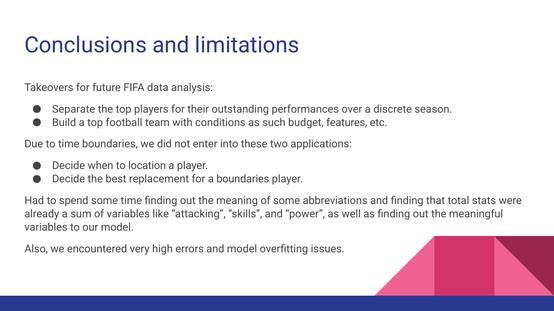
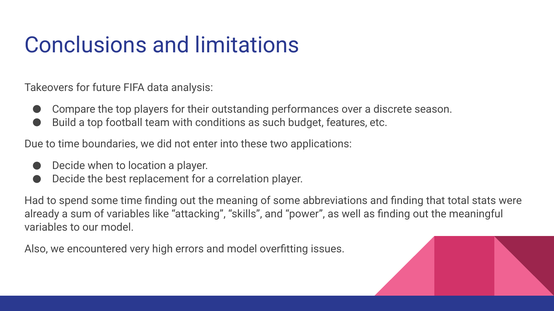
Separate: Separate -> Compare
a boundaries: boundaries -> correlation
